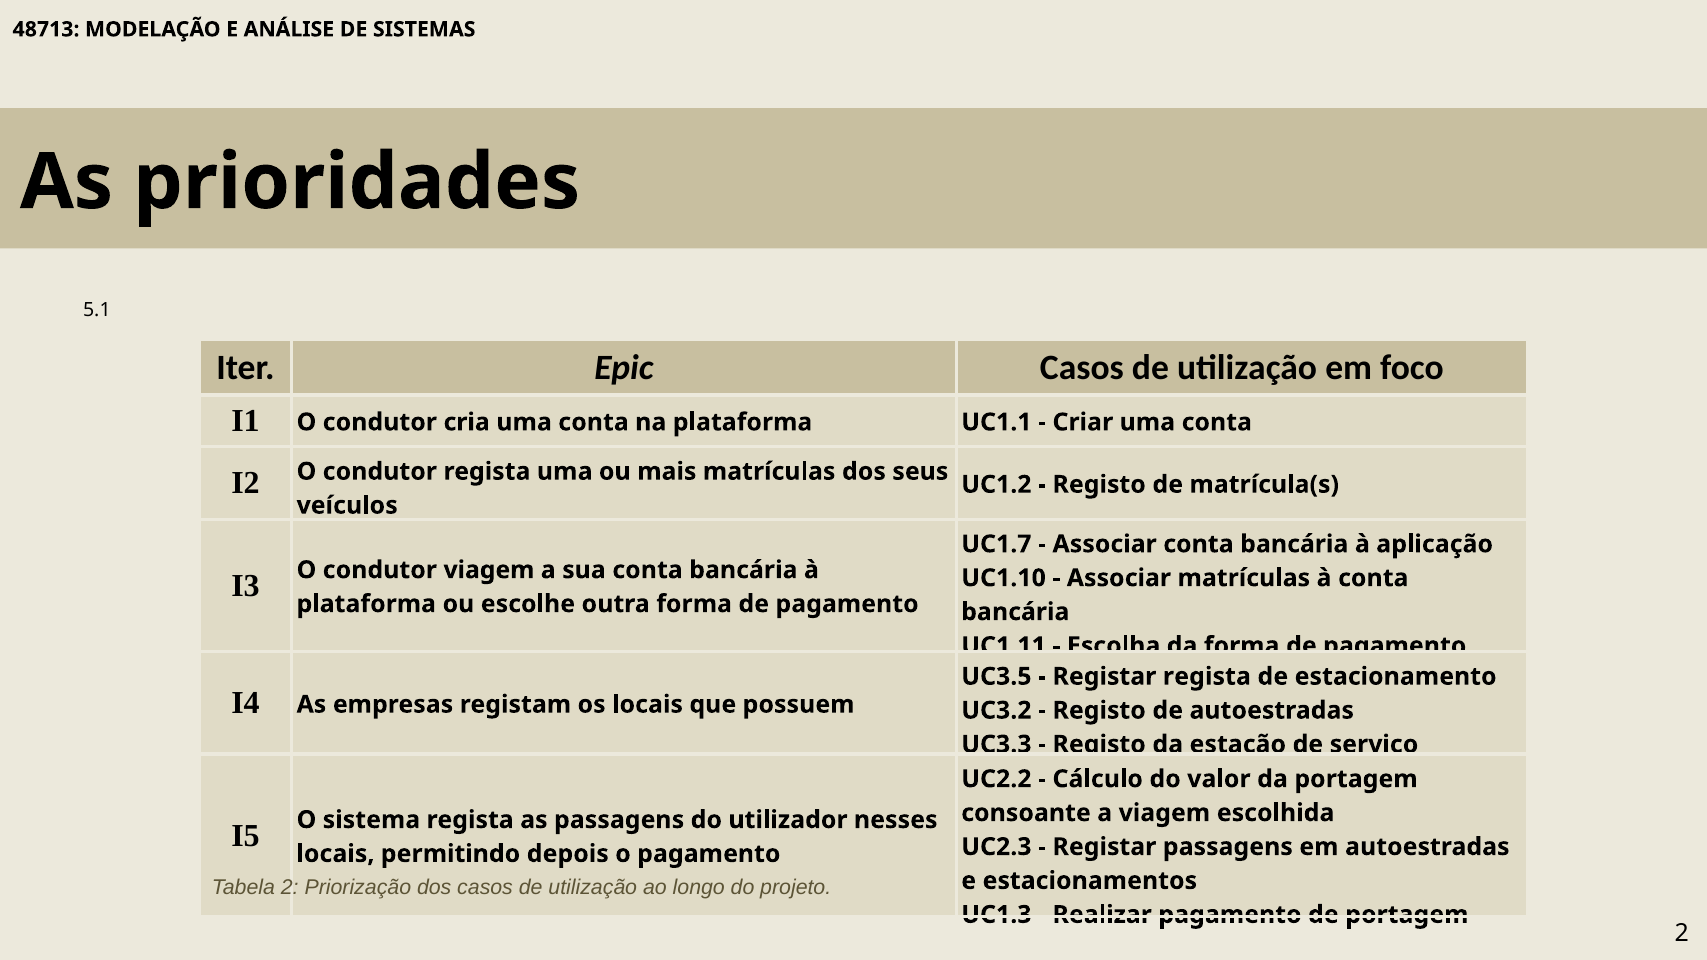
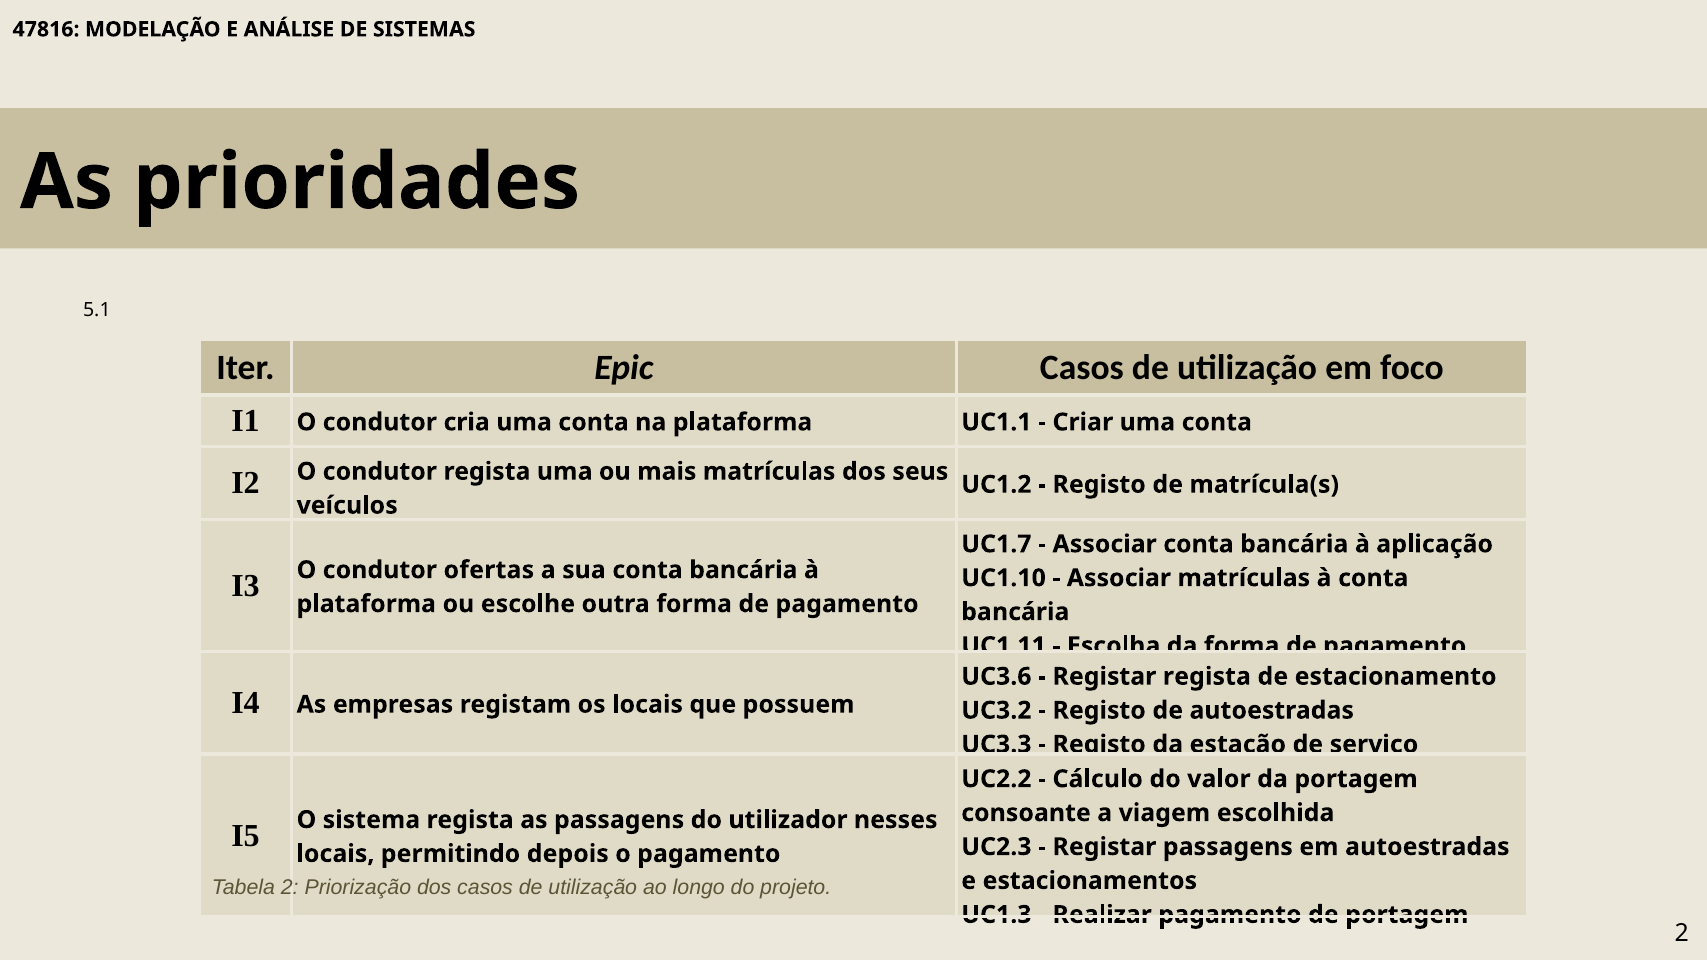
48713: 48713 -> 47816
condutor viagem: viagem -> ofertas
UC3.5: UC3.5 -> UC3.6
